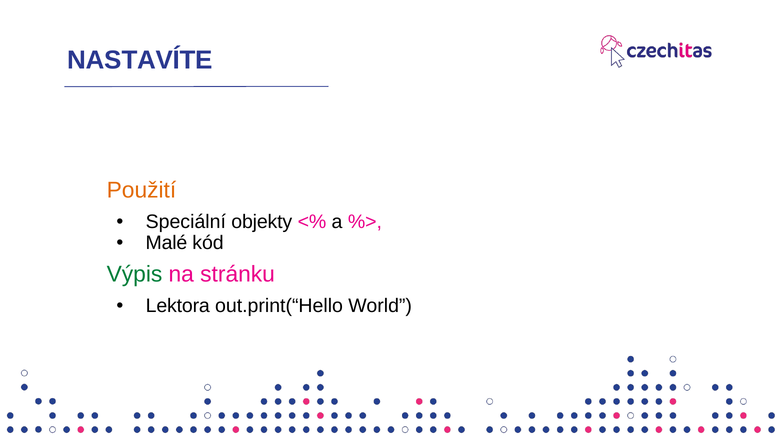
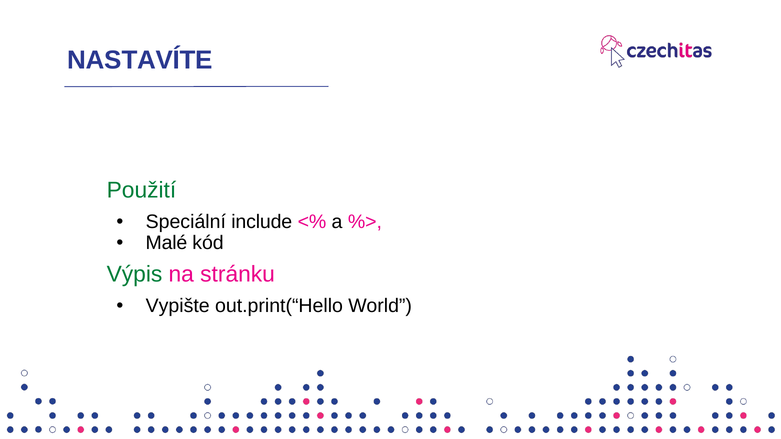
Použití colour: orange -> green
objekty: objekty -> include
Lektora: Lektora -> Vypište
